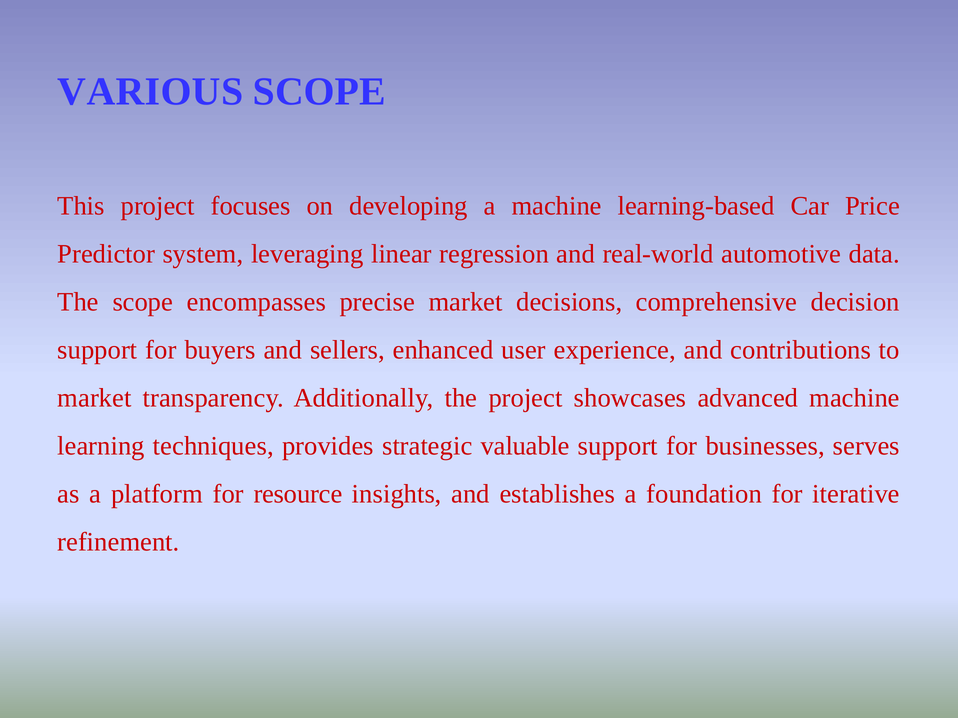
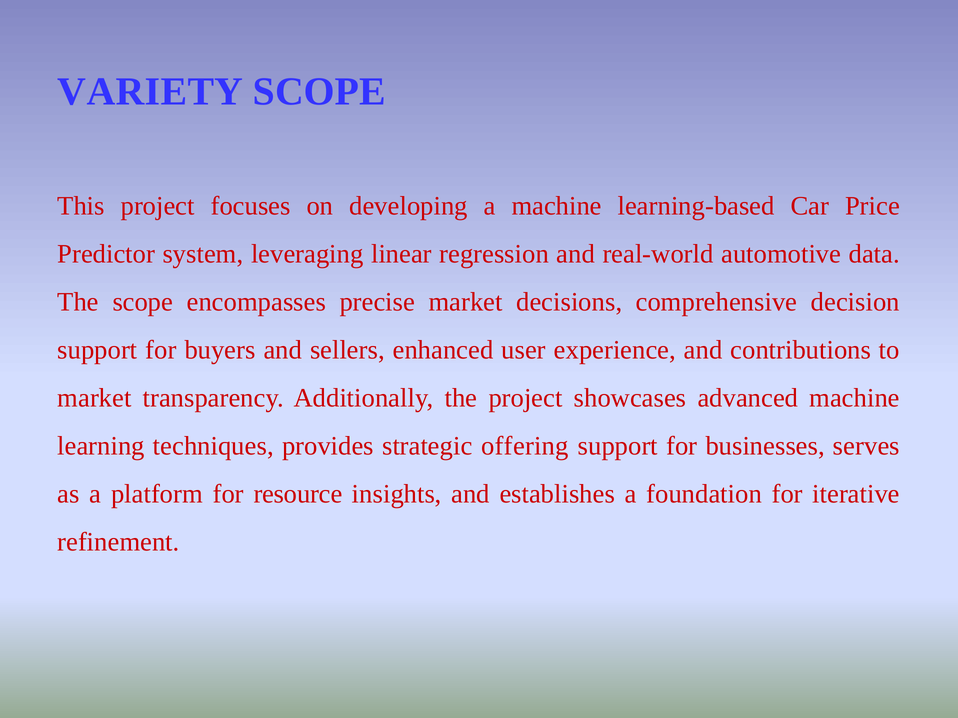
VARIOUS: VARIOUS -> VARIETY
valuable: valuable -> offering
